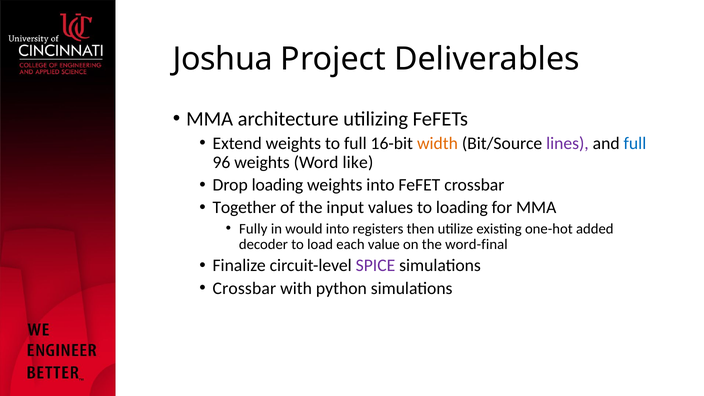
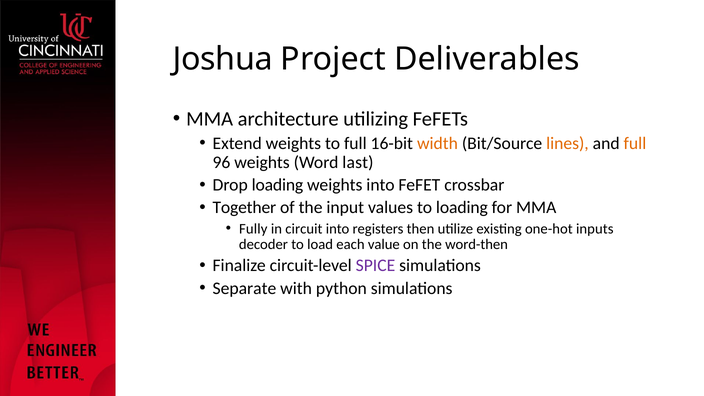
lines colour: purple -> orange
full at (635, 143) colour: blue -> orange
like: like -> last
would: would -> circuit
added: added -> inputs
word-final: word-final -> word-then
Crossbar at (244, 288): Crossbar -> Separate
